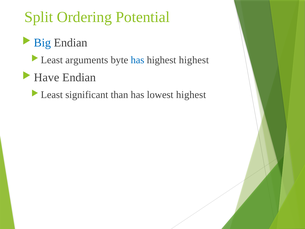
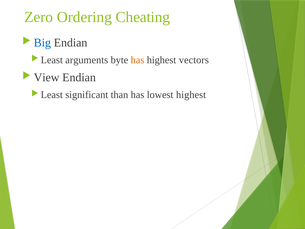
Split: Split -> Zero
Potential: Potential -> Cheating
has at (138, 60) colour: blue -> orange
highest highest: highest -> vectors
Have: Have -> View
